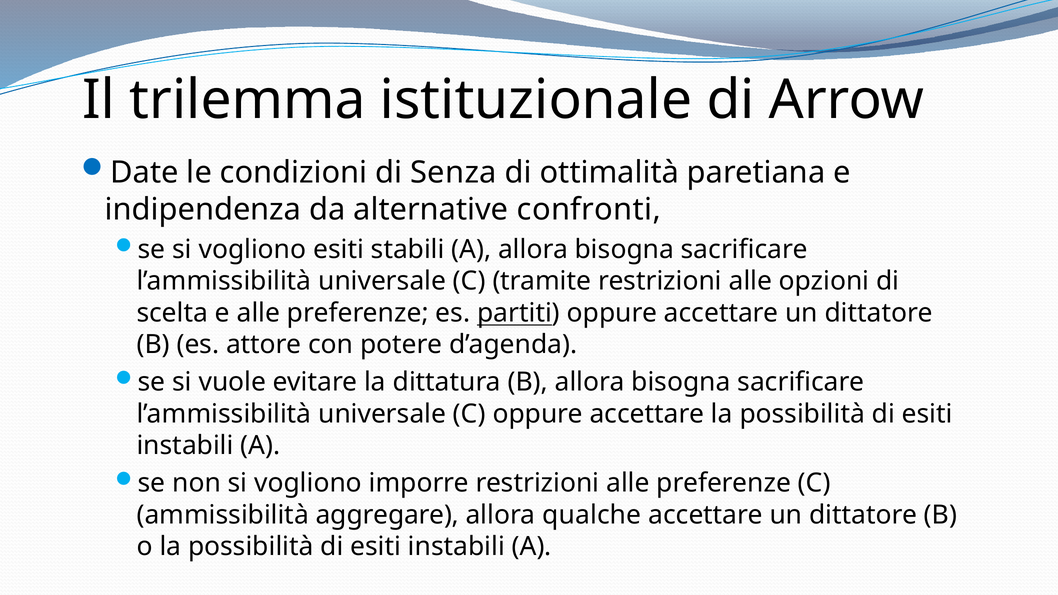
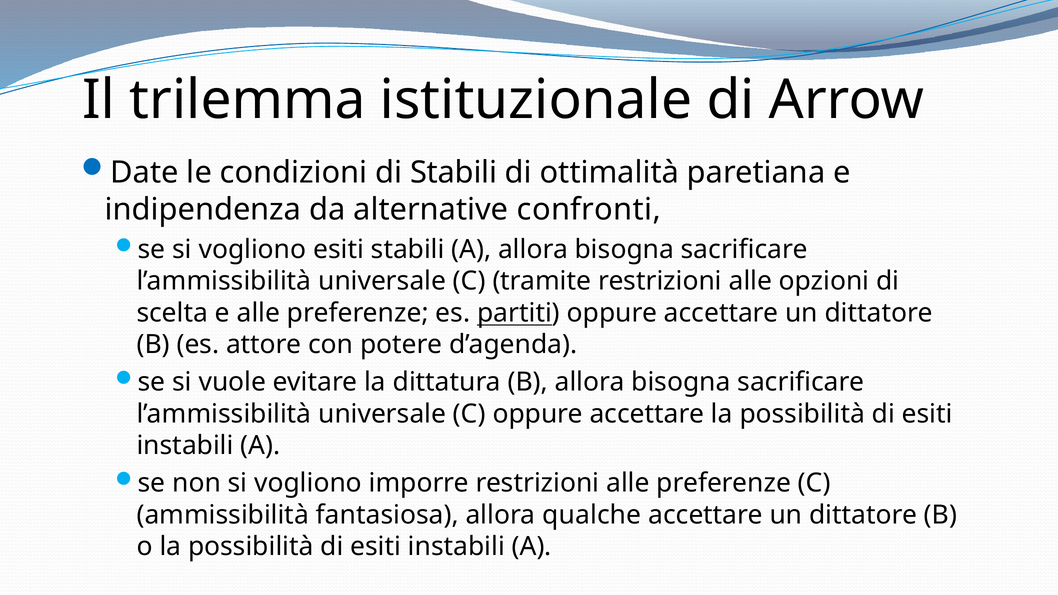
di Senza: Senza -> Stabili
aggregare: aggregare -> fantasiosa
